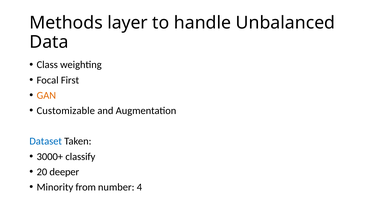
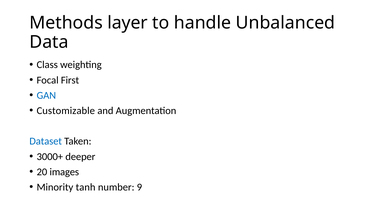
GAN colour: orange -> blue
classify: classify -> deeper
deeper: deeper -> images
from: from -> tanh
4: 4 -> 9
